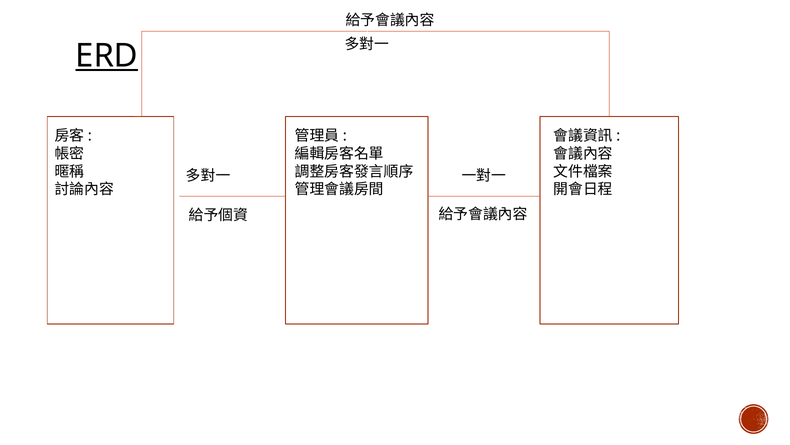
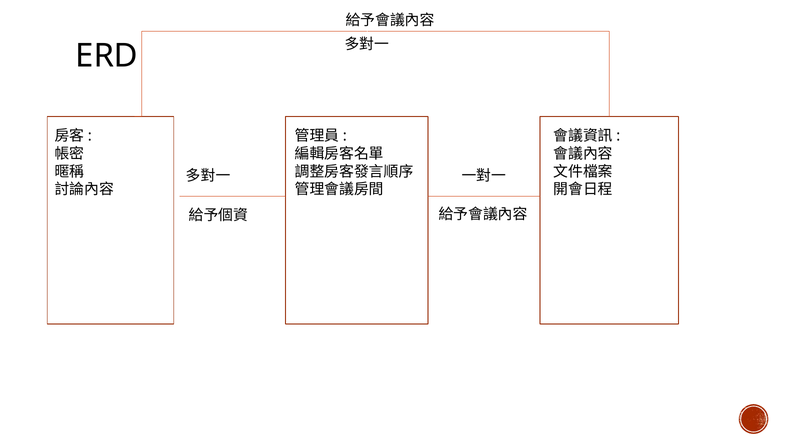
ERD underline: present -> none
